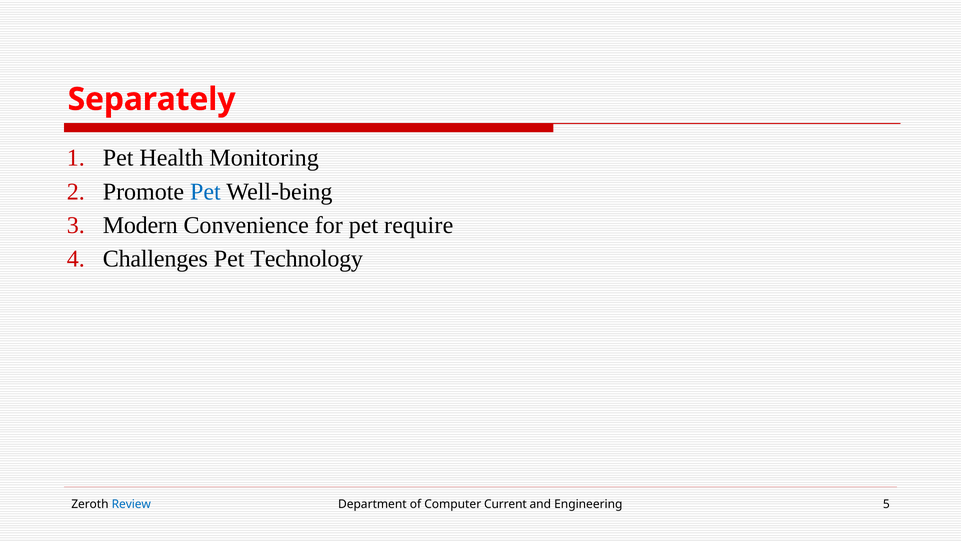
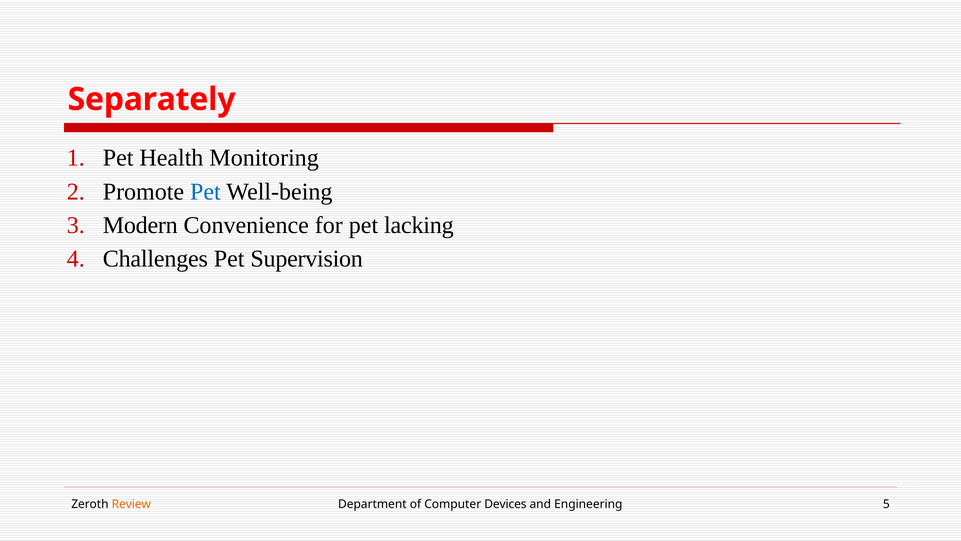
require: require -> lacking
Technology: Technology -> Supervision
Review colour: blue -> orange
Current: Current -> Devices
